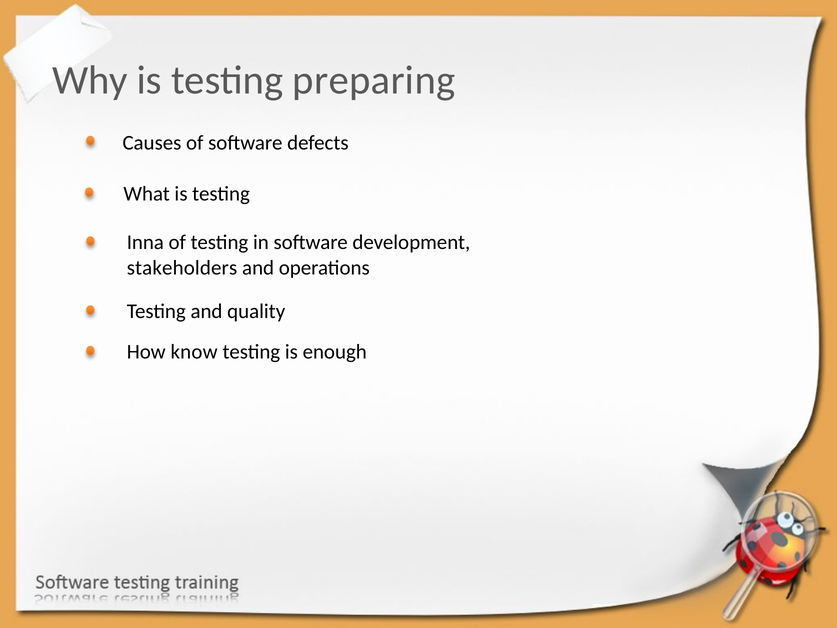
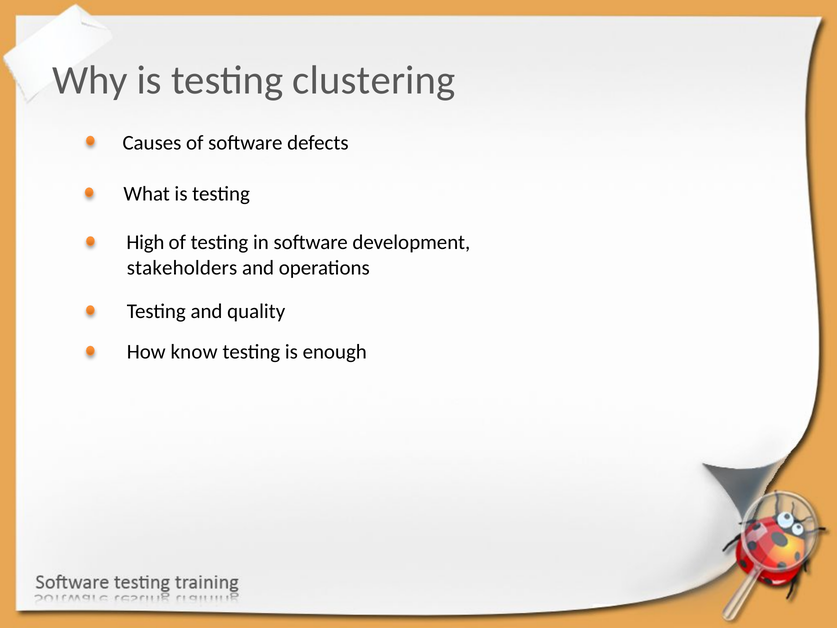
preparing: preparing -> clustering
Inna: Inna -> High
